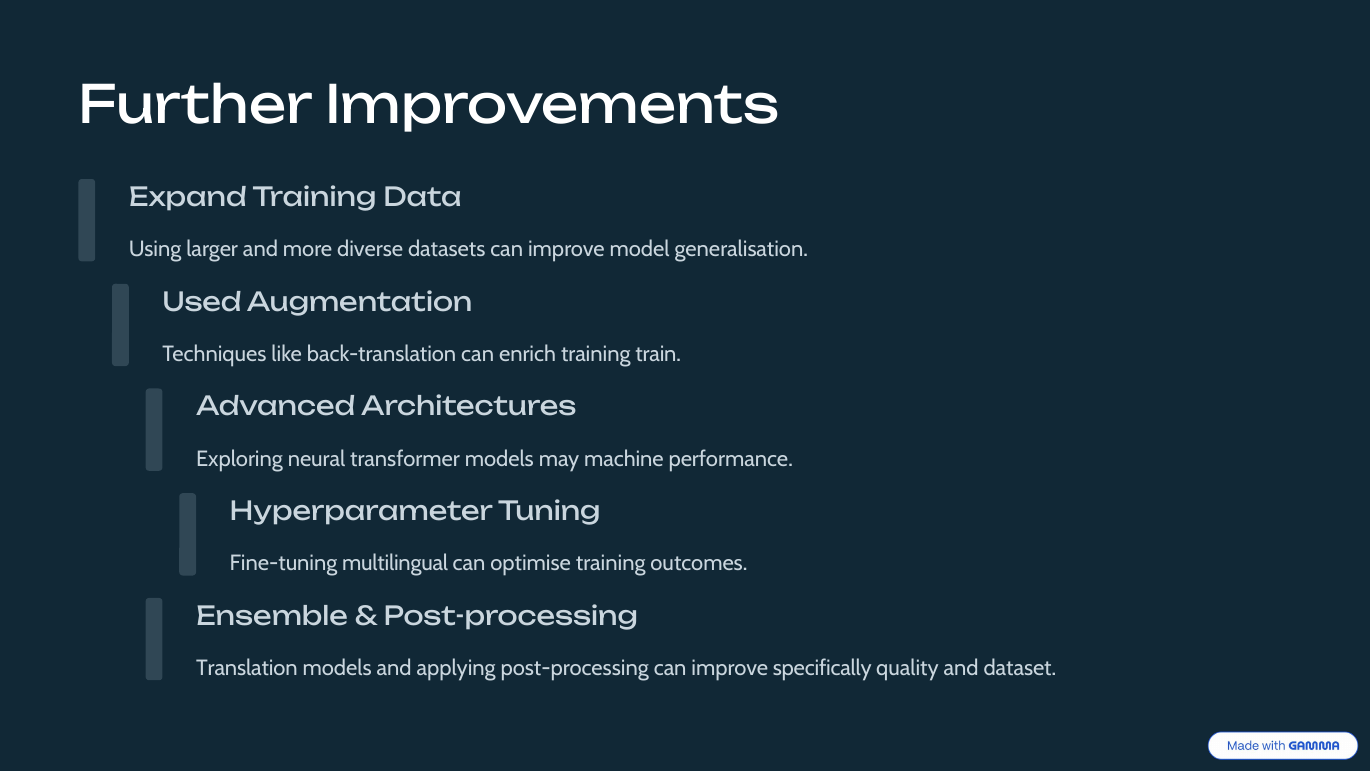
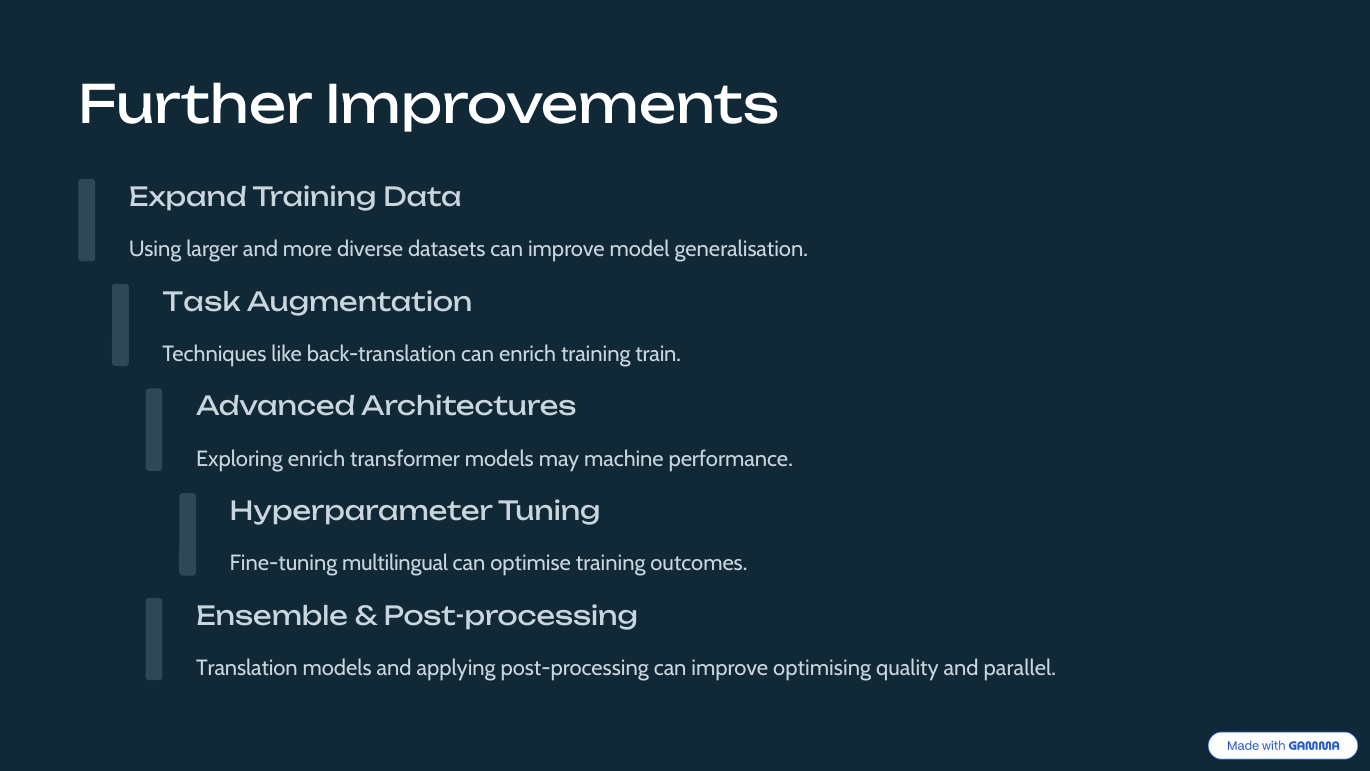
Used: Used -> Task
Exploring neural: neural -> enrich
specifically: specifically -> optimising
dataset: dataset -> parallel
